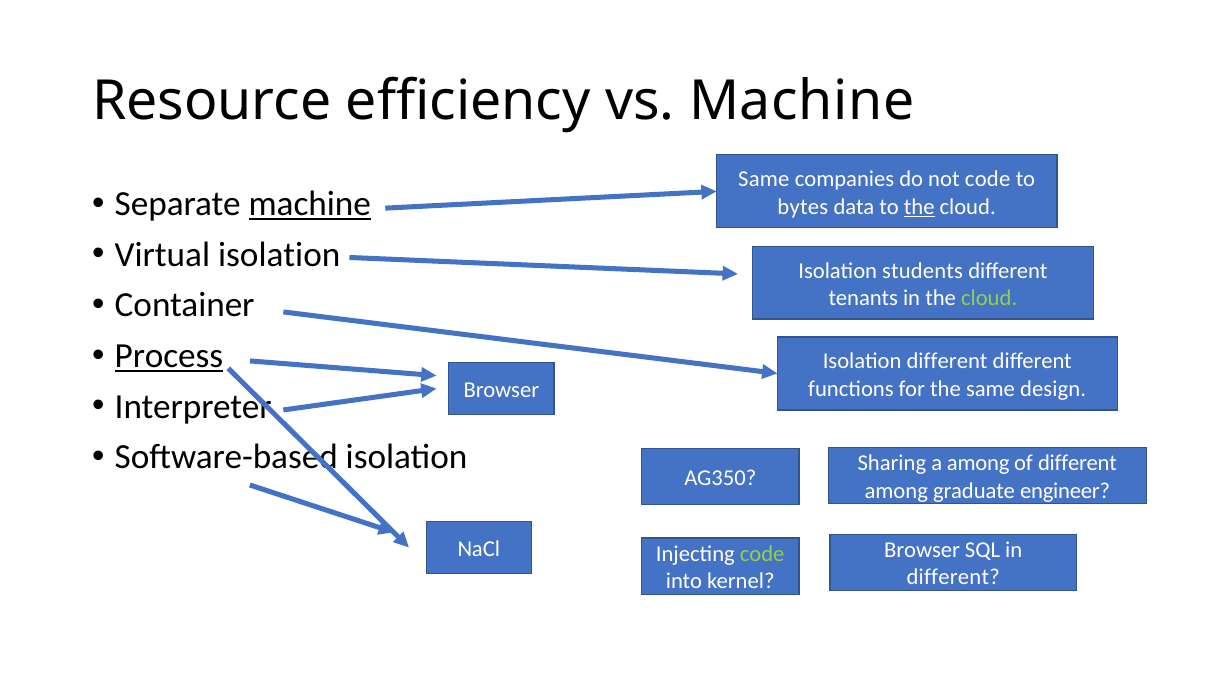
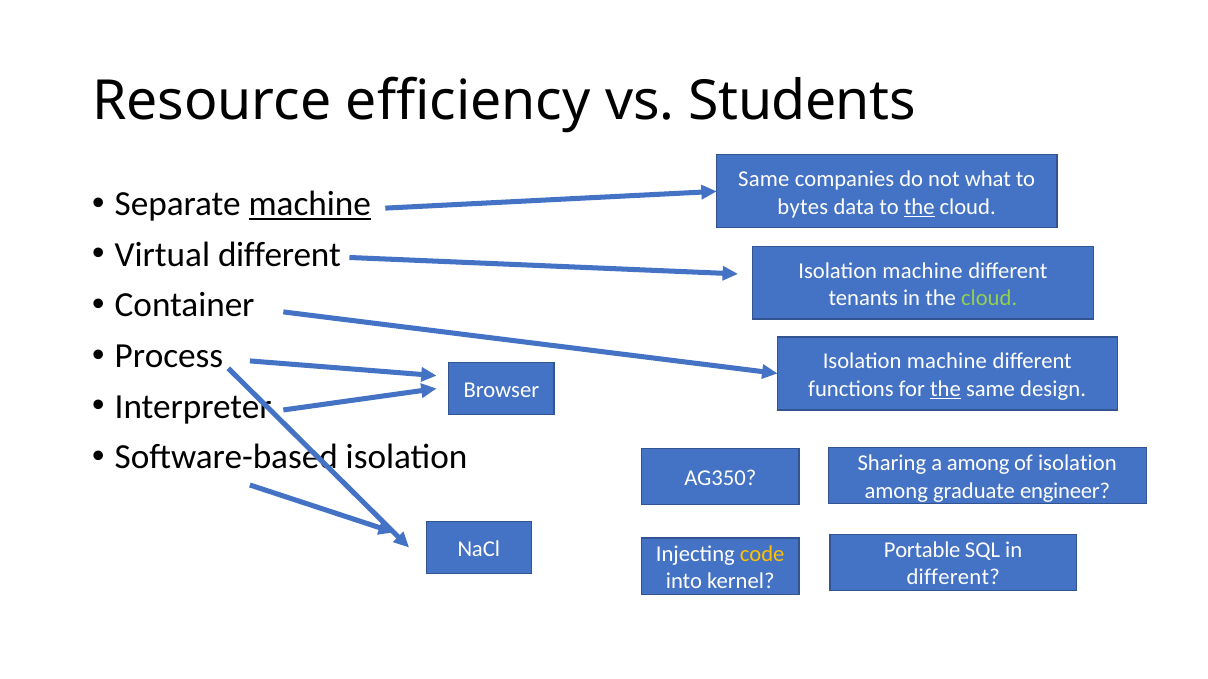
vs Machine: Machine -> Students
not code: code -> what
Virtual isolation: isolation -> different
students at (923, 271): students -> machine
Process underline: present -> none
different at (947, 362): different -> machine
the at (946, 389) underline: none -> present
of different: different -> isolation
Browser at (922, 551): Browser -> Portable
code at (762, 555) colour: light green -> yellow
